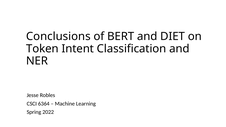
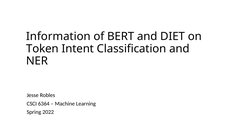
Conclusions: Conclusions -> Information
